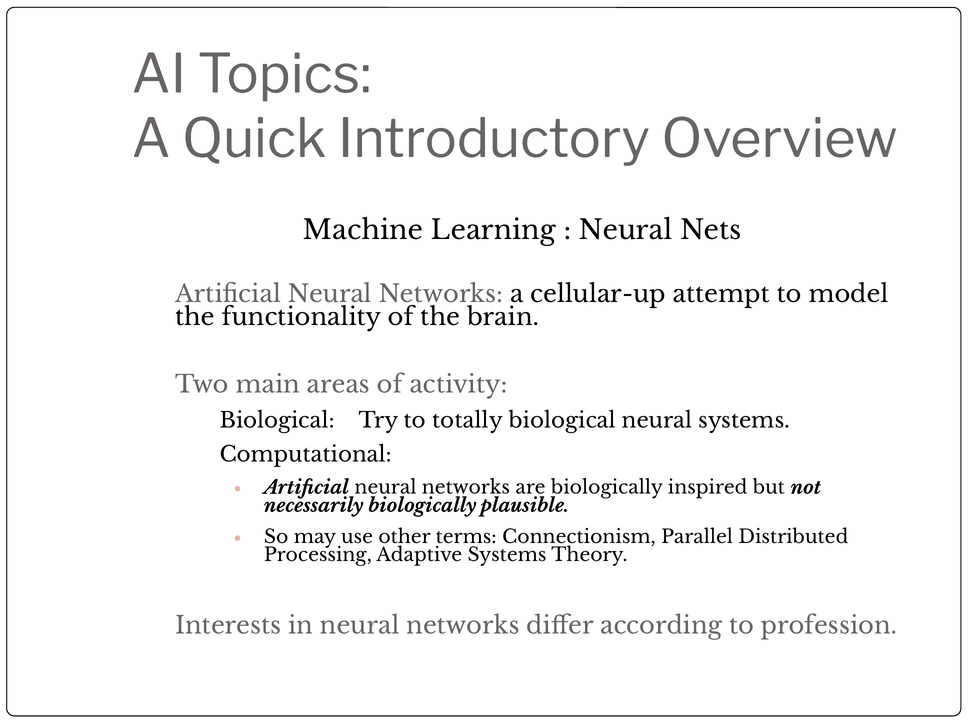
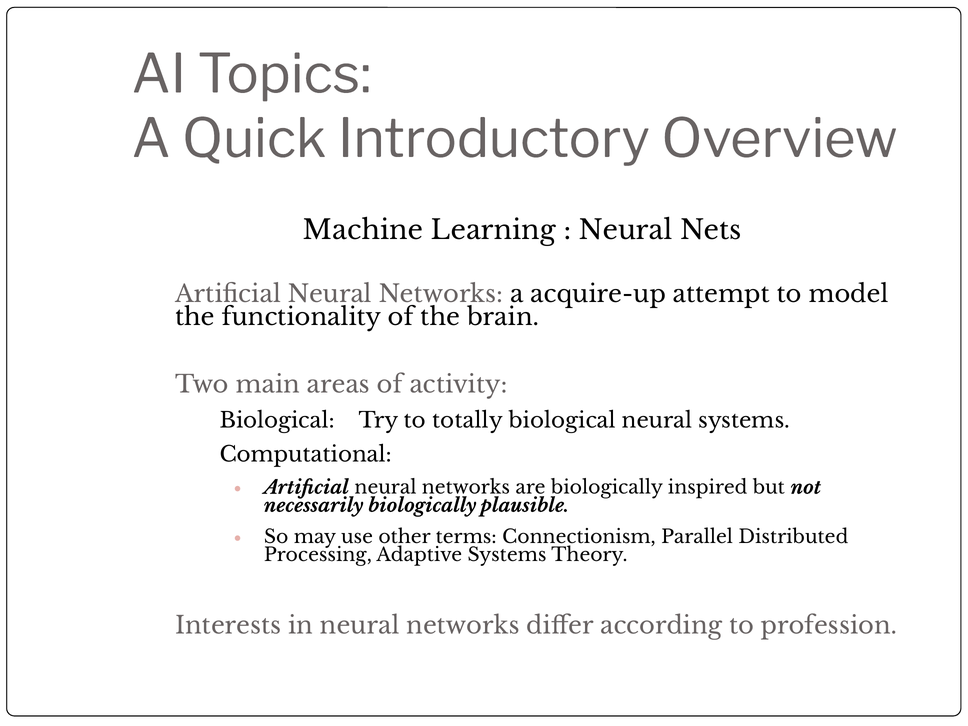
cellular-up: cellular-up -> acquire-up
